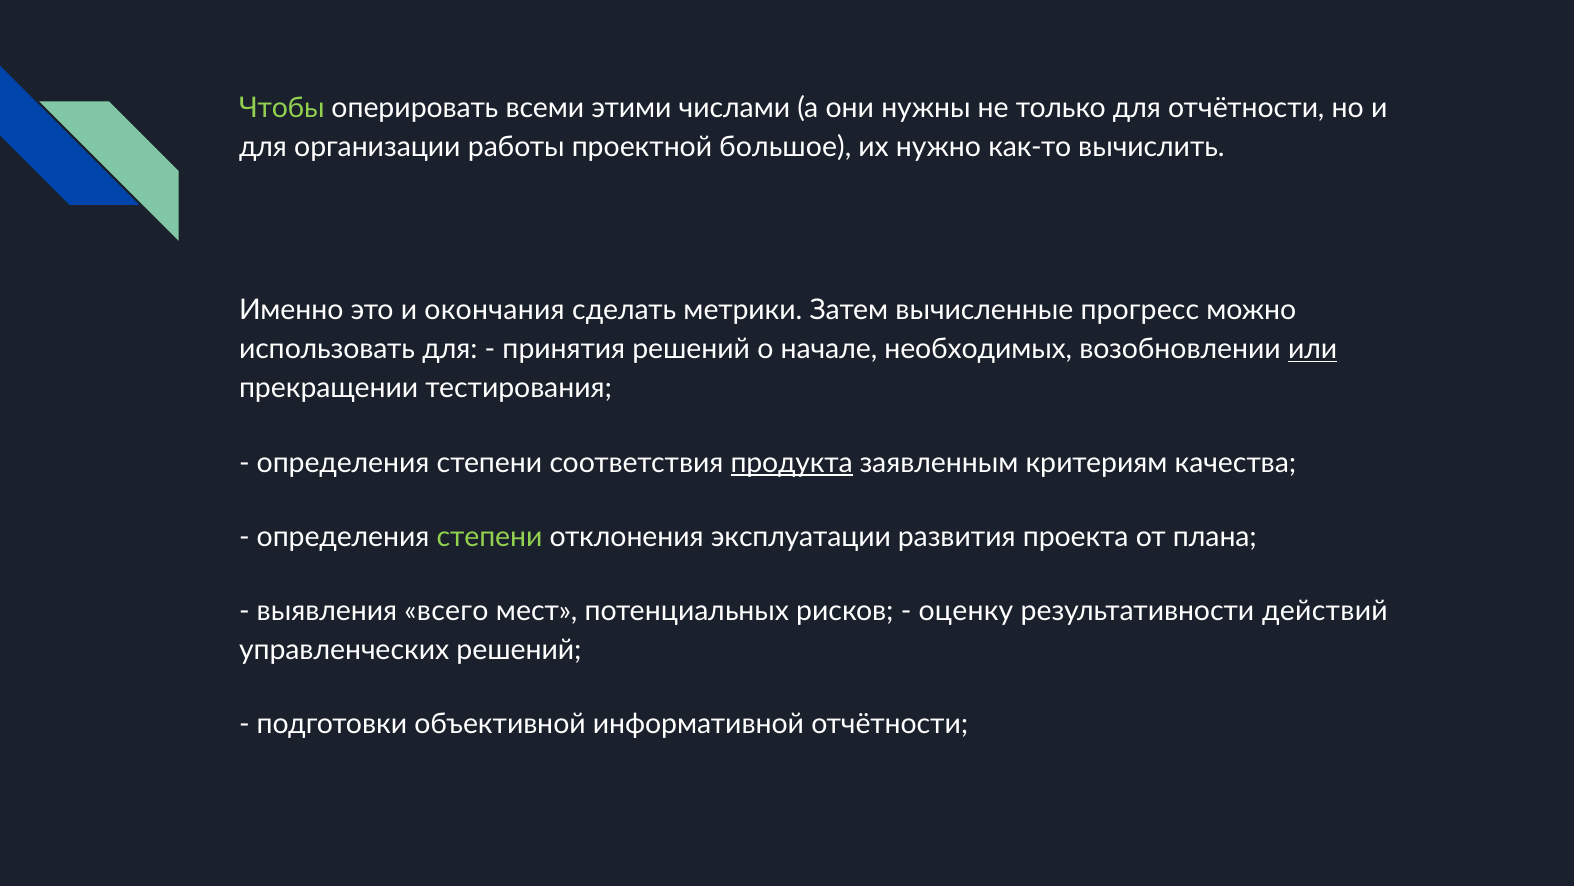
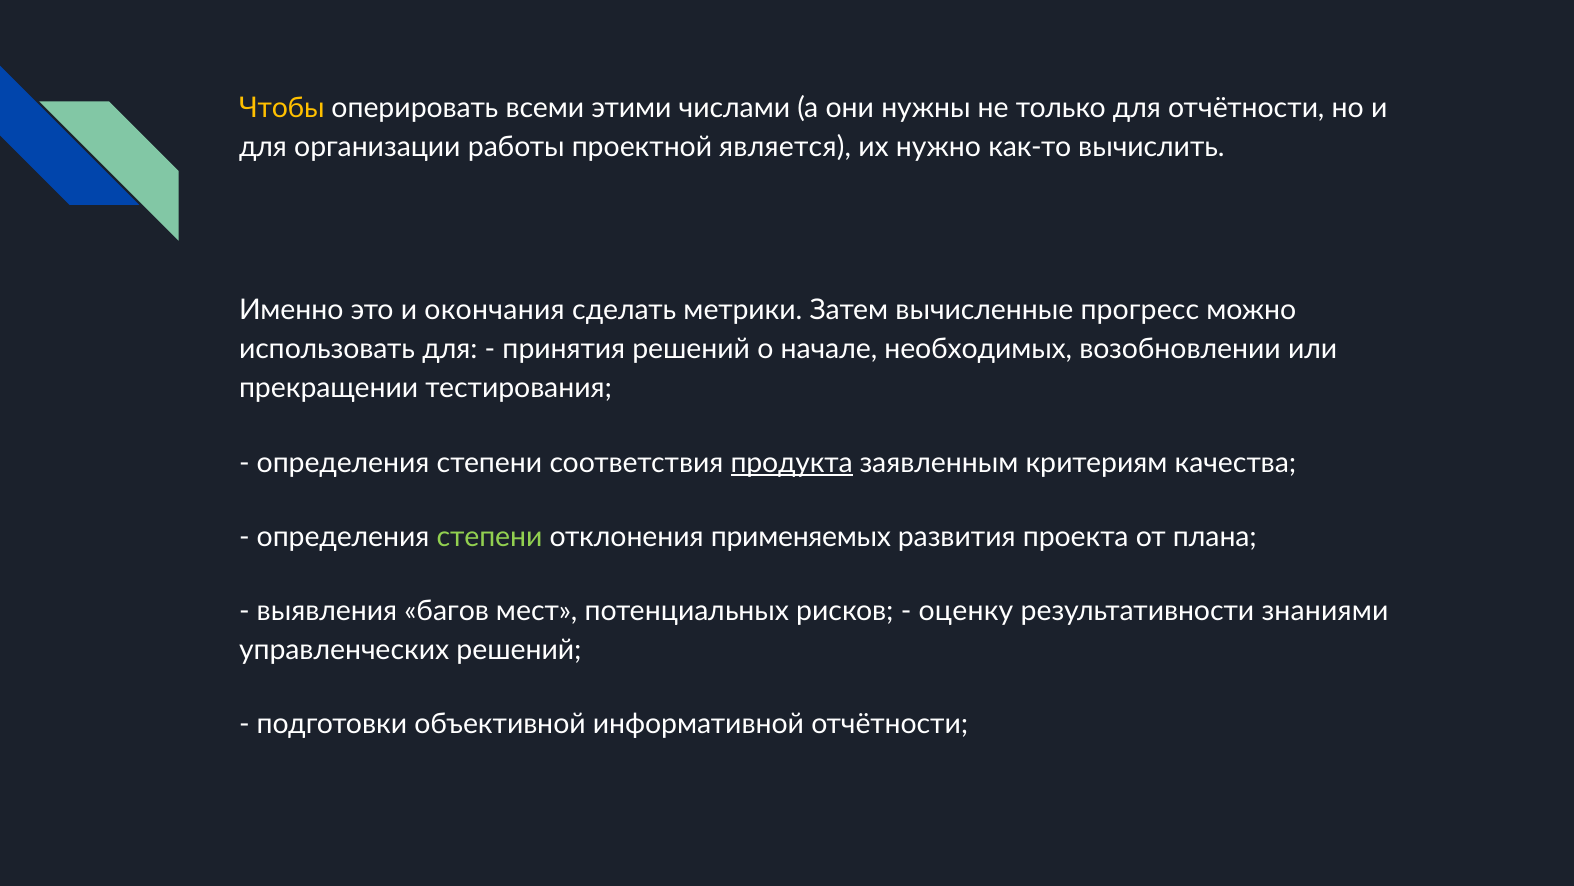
Чтобы colour: light green -> yellow
большое: большое -> является
или underline: present -> none
эксплуатации: эксплуатации -> применяемых
всего: всего -> багов
действий: действий -> знаниями
